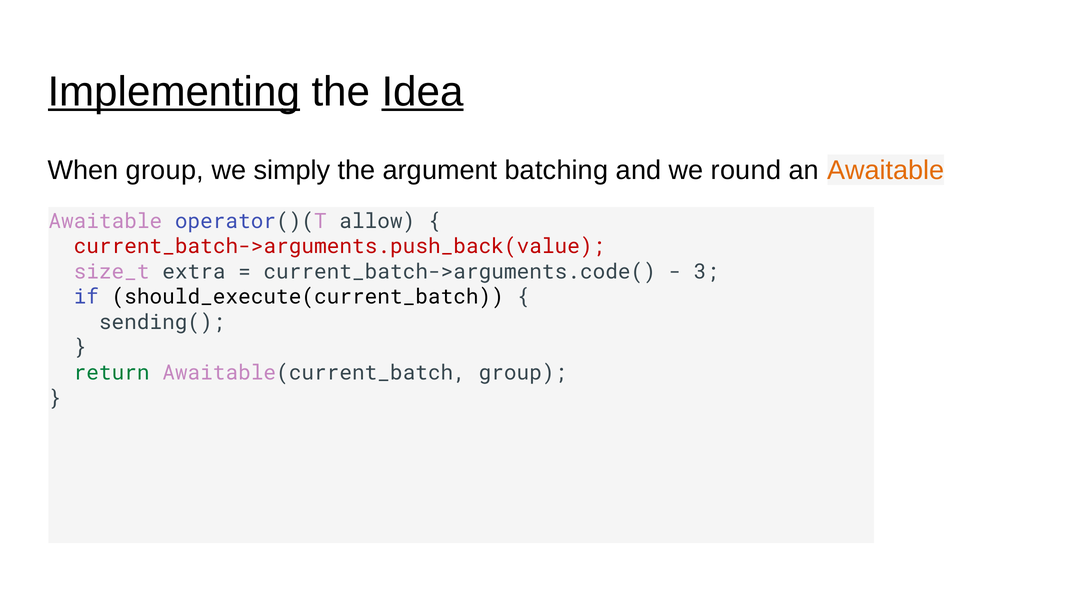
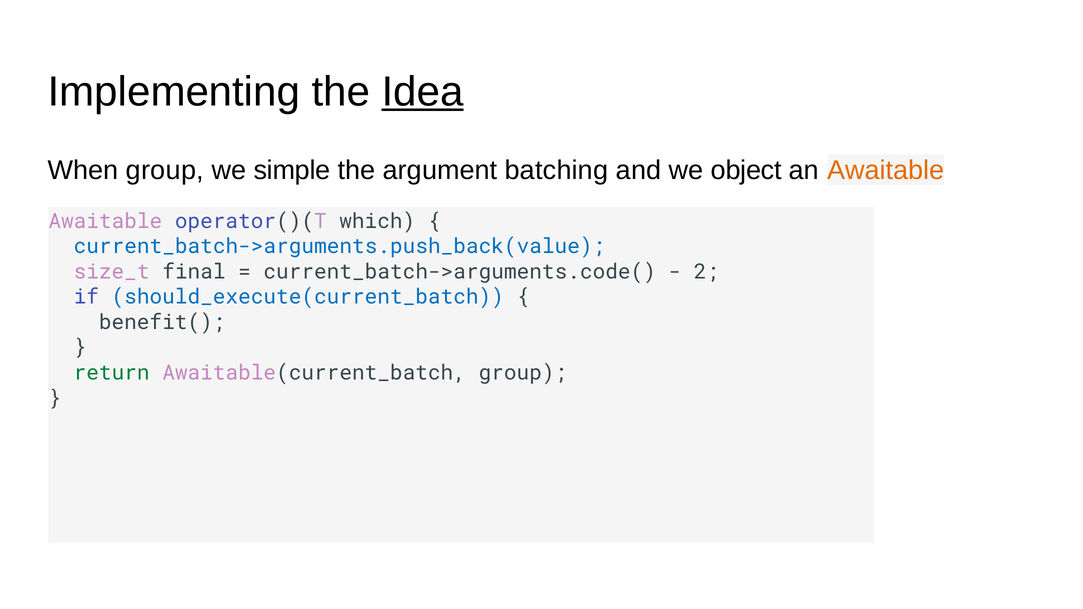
Implementing underline: present -> none
simply: simply -> simple
round: round -> object
allow: allow -> which
current_batch->arguments.push_back(value colour: red -> blue
extra: extra -> final
3: 3 -> 2
should_execute(current_batch colour: black -> blue
sending(: sending( -> benefit(
